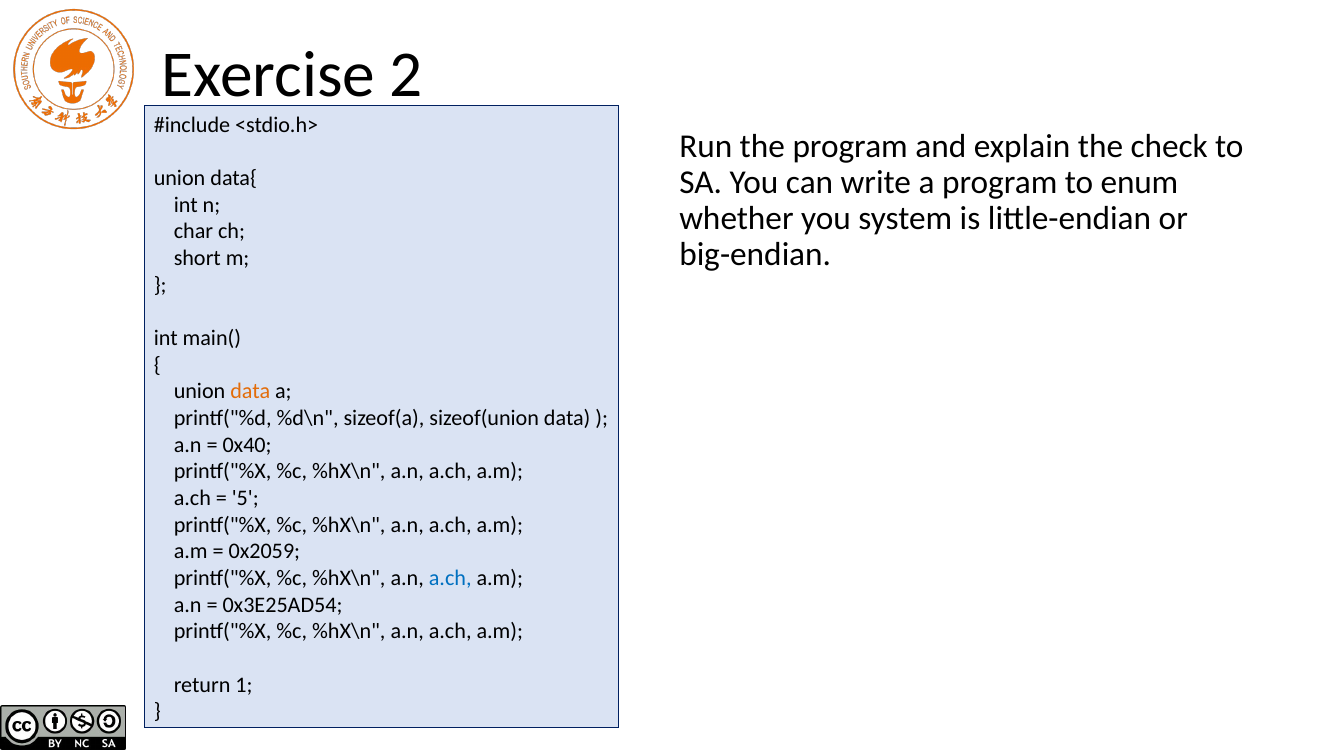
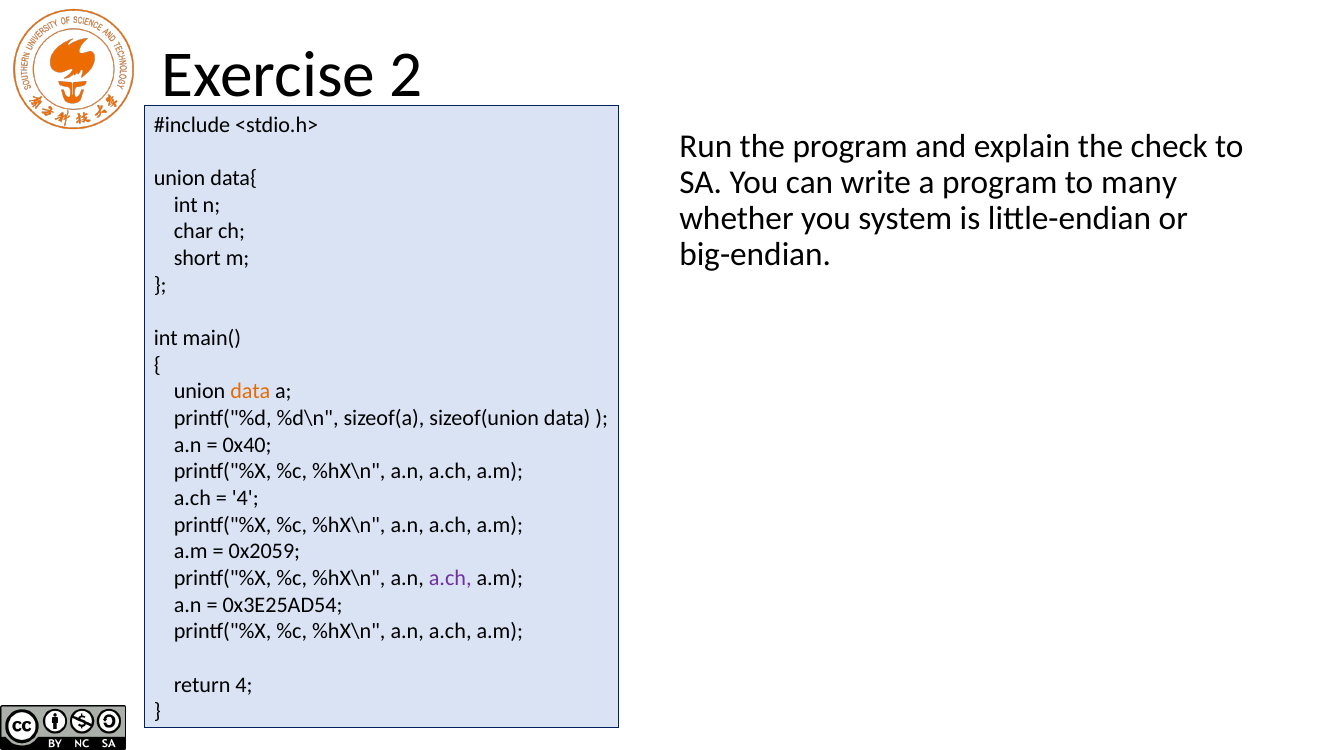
enum: enum -> many
5 at (245, 498): 5 -> 4
a.ch at (450, 577) colour: blue -> purple
return 1: 1 -> 4
